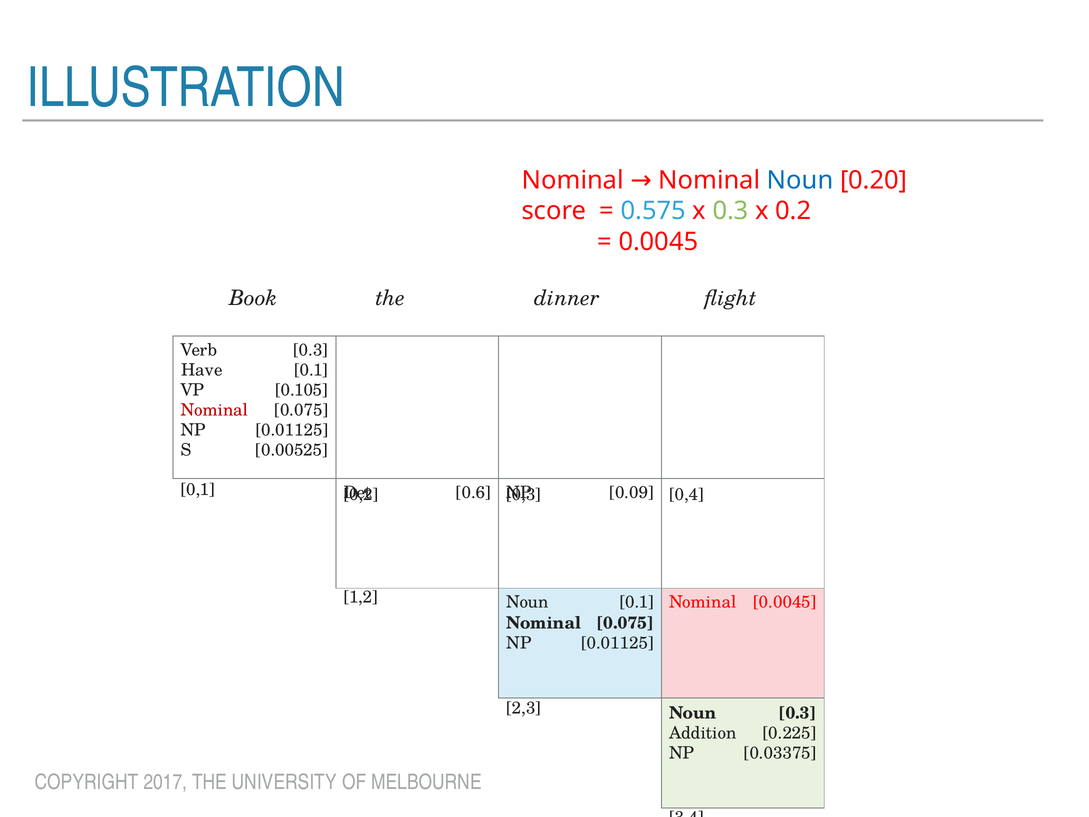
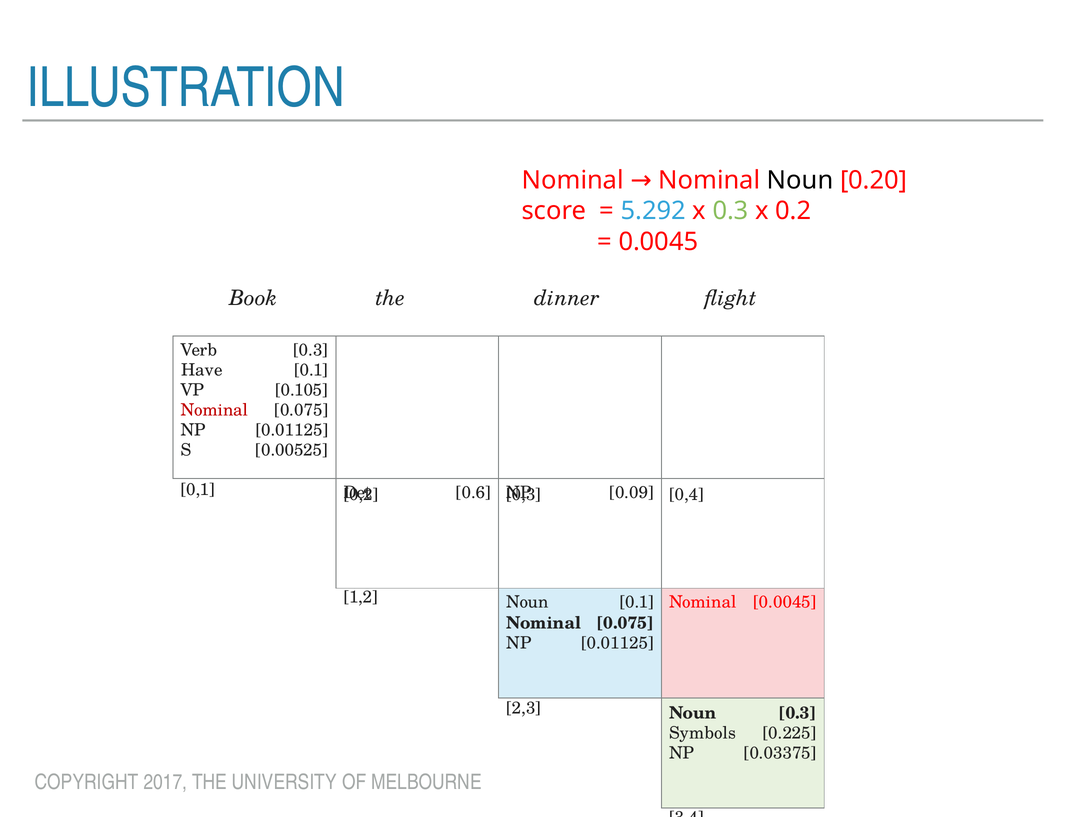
Noun at (800, 180) colour: blue -> black
0.575: 0.575 -> 5.292
Addition: Addition -> Symbols
